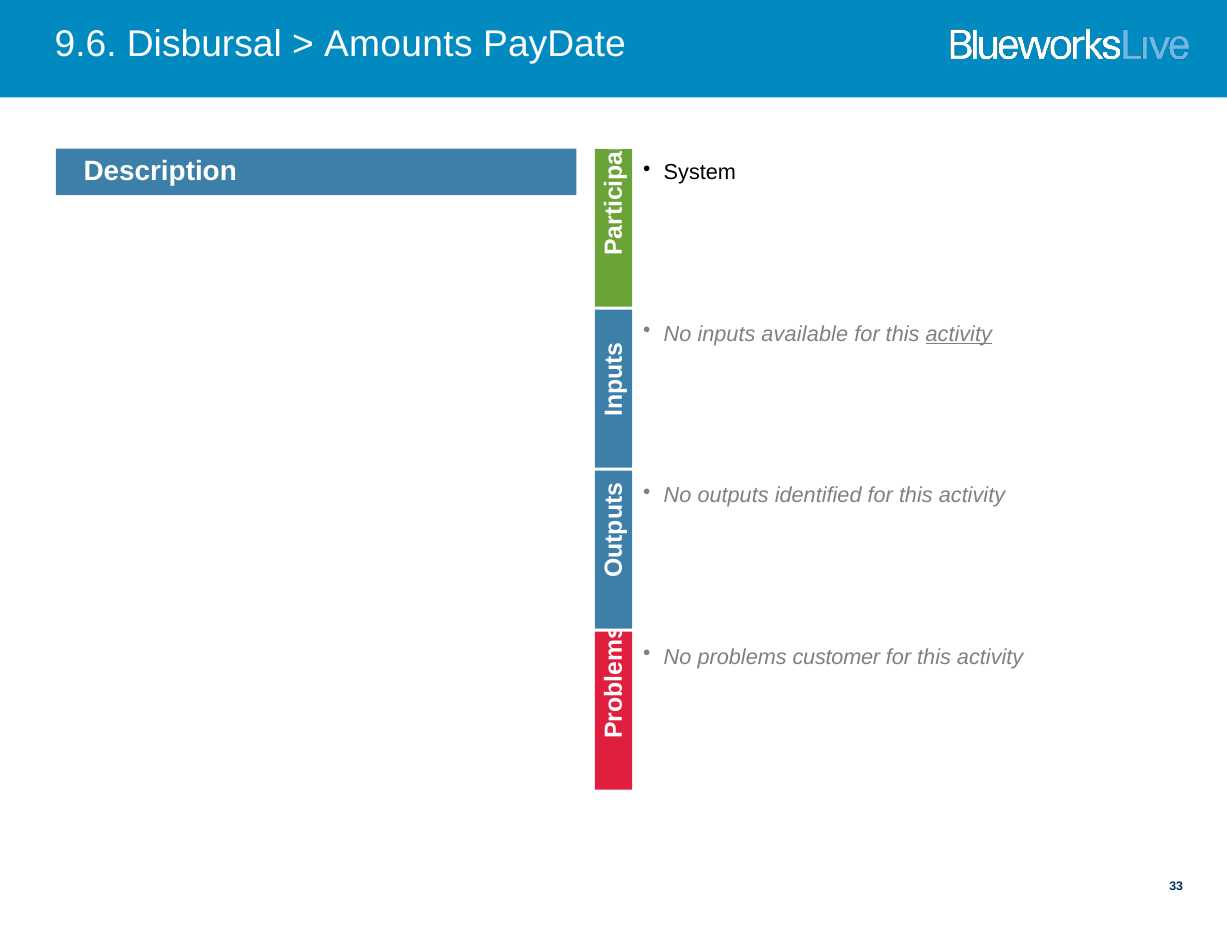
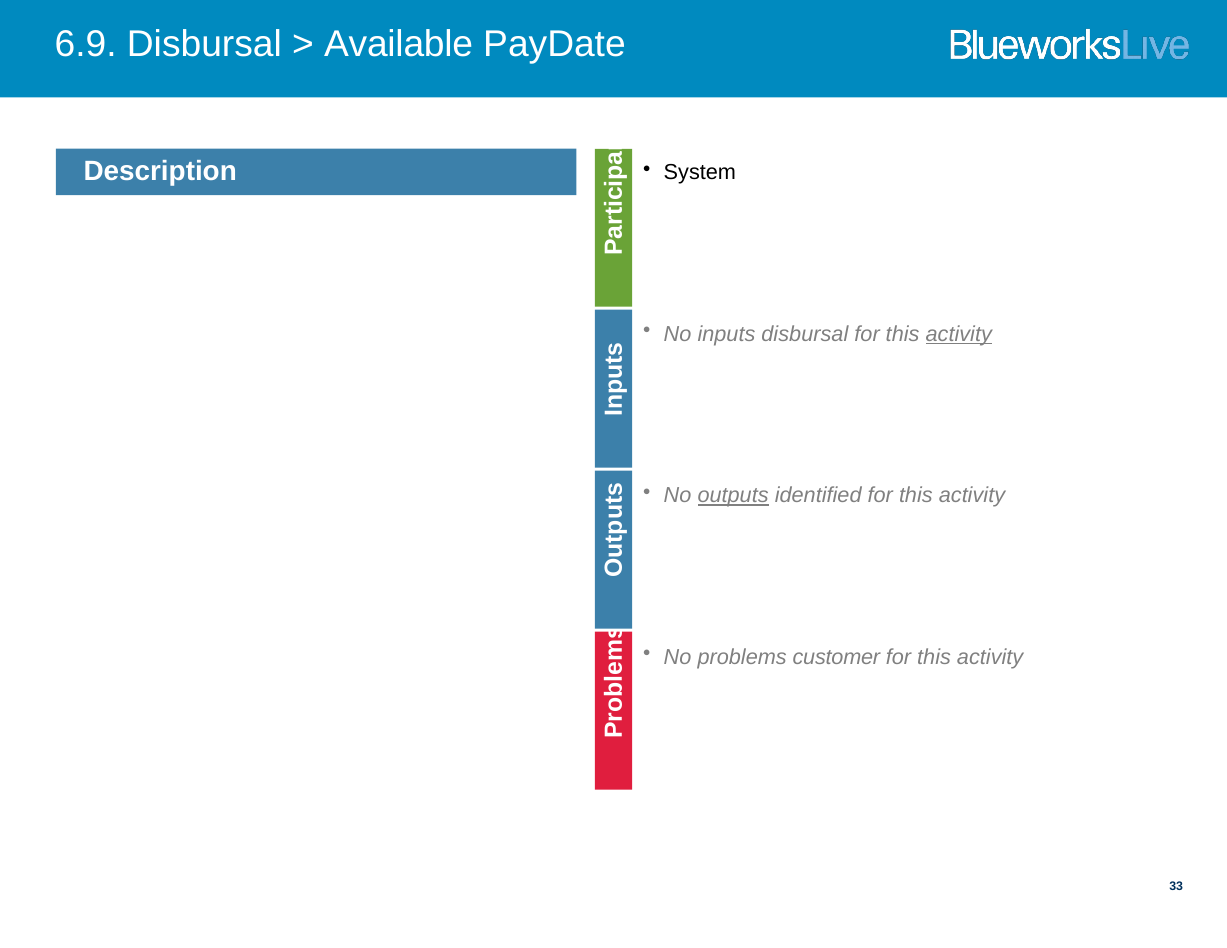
9.6: 9.6 -> 6.9
Amounts: Amounts -> Available
inputs available: available -> disbursal
outputs underline: none -> present
